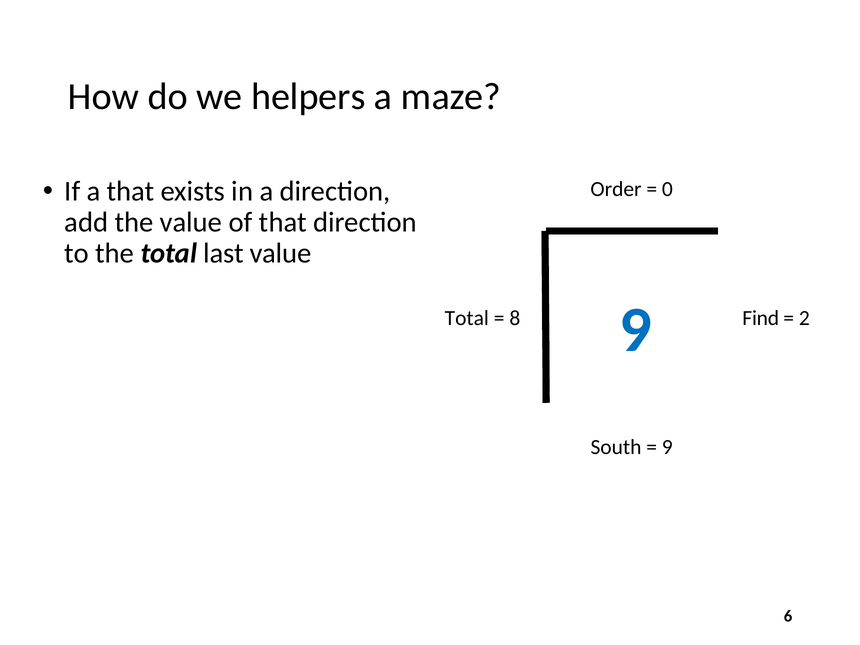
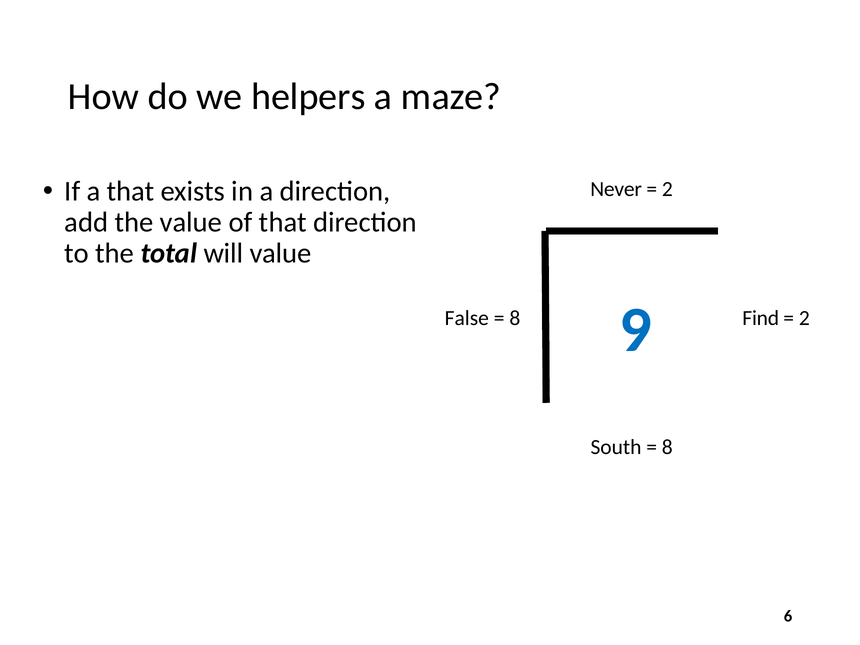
Order: Order -> Never
0 at (667, 189): 0 -> 2
last: last -> will
Total at (467, 318): Total -> False
9 at (667, 447): 9 -> 8
